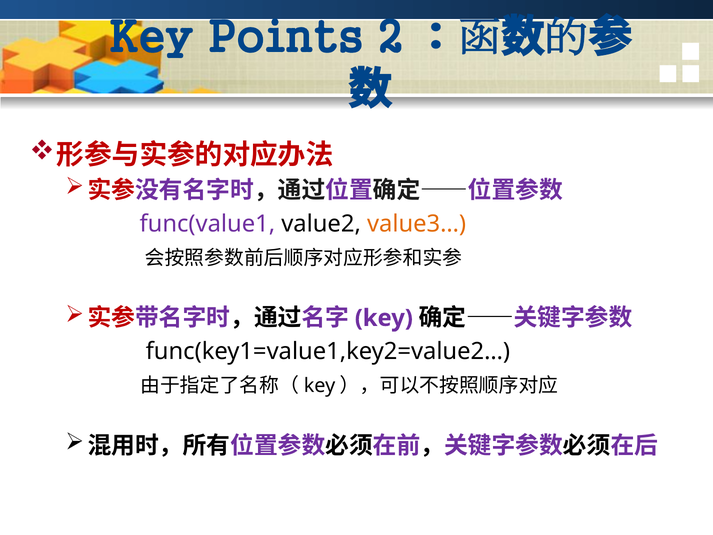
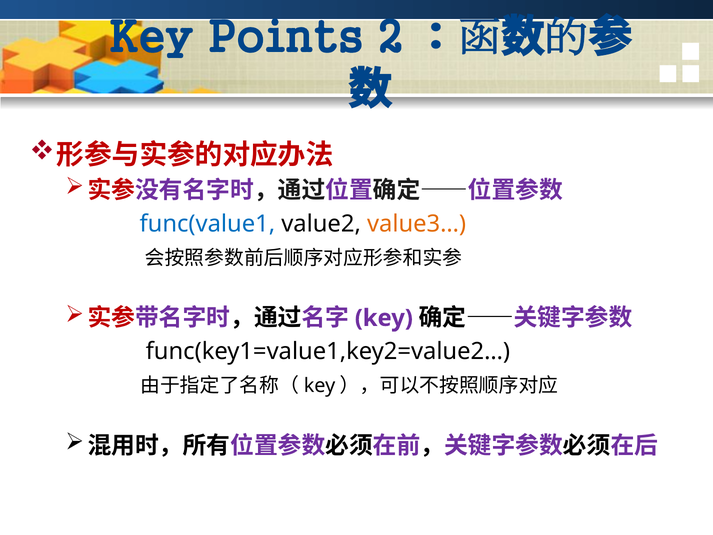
func(value1 colour: purple -> blue
